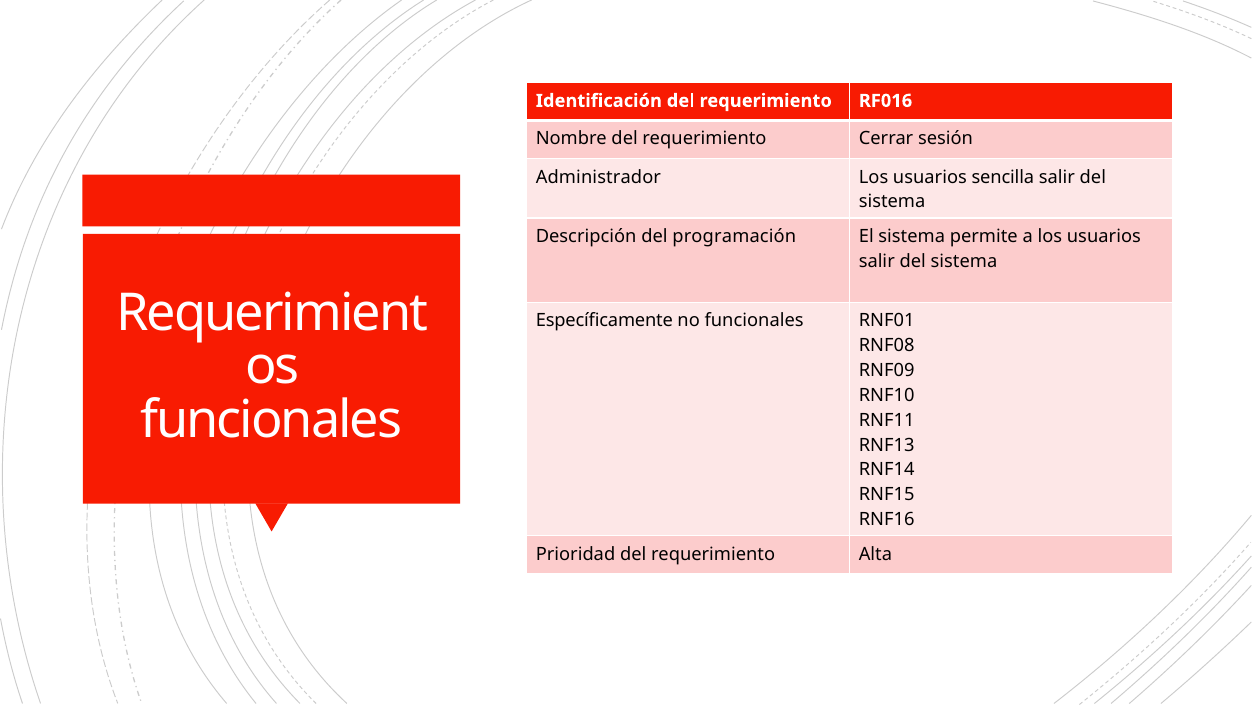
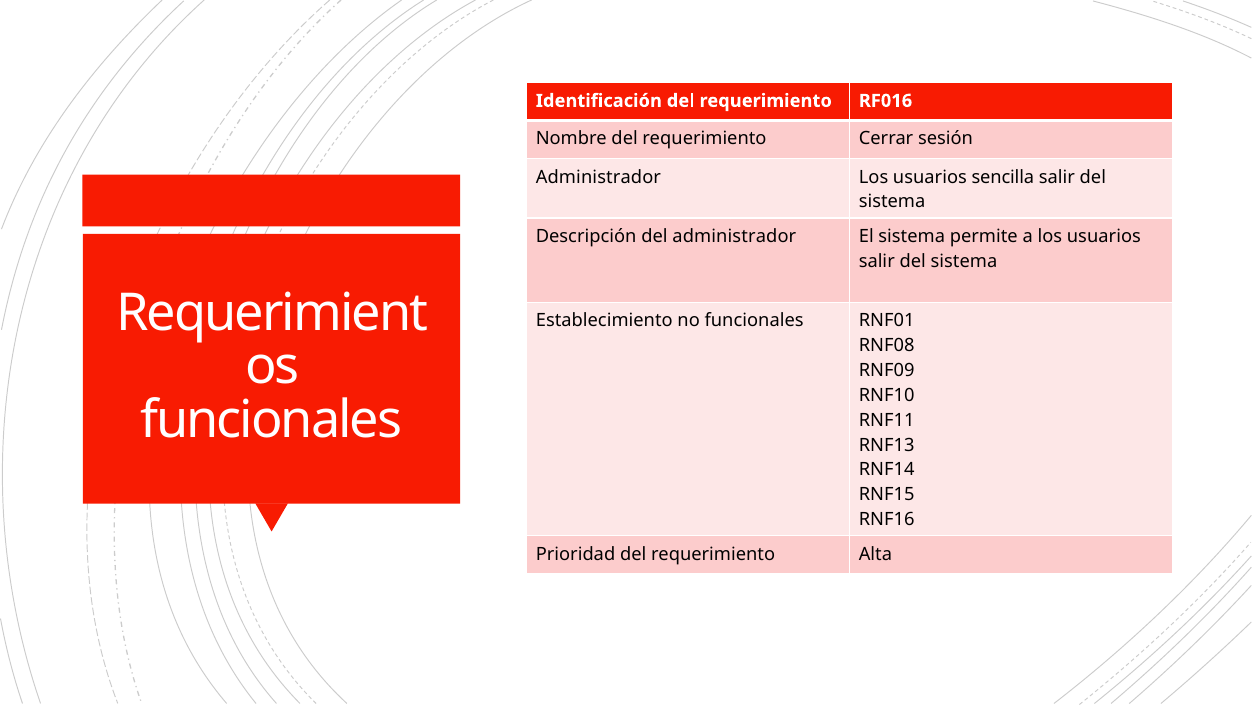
del programación: programación -> administrador
Específicamente: Específicamente -> Establecimiento
